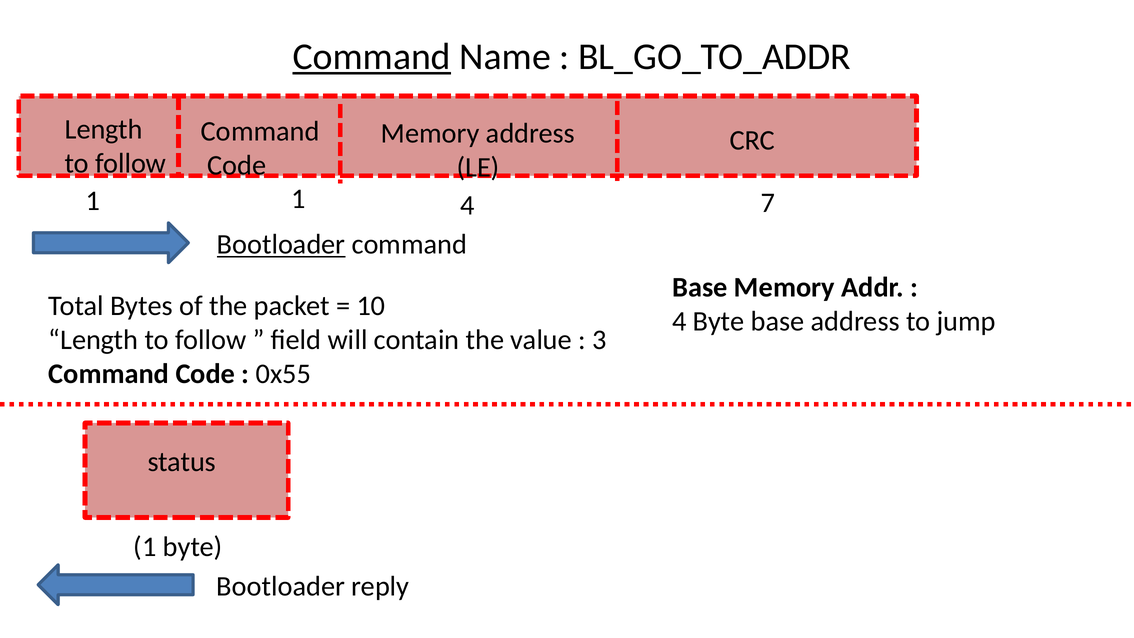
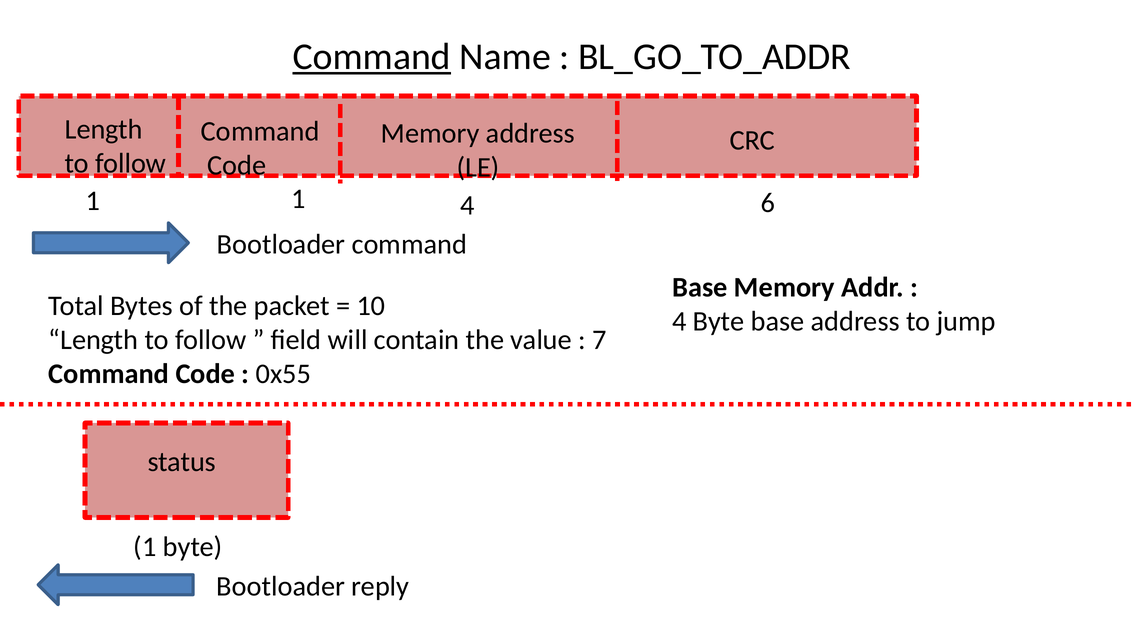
7: 7 -> 6
Bootloader at (281, 244) underline: present -> none
3: 3 -> 7
